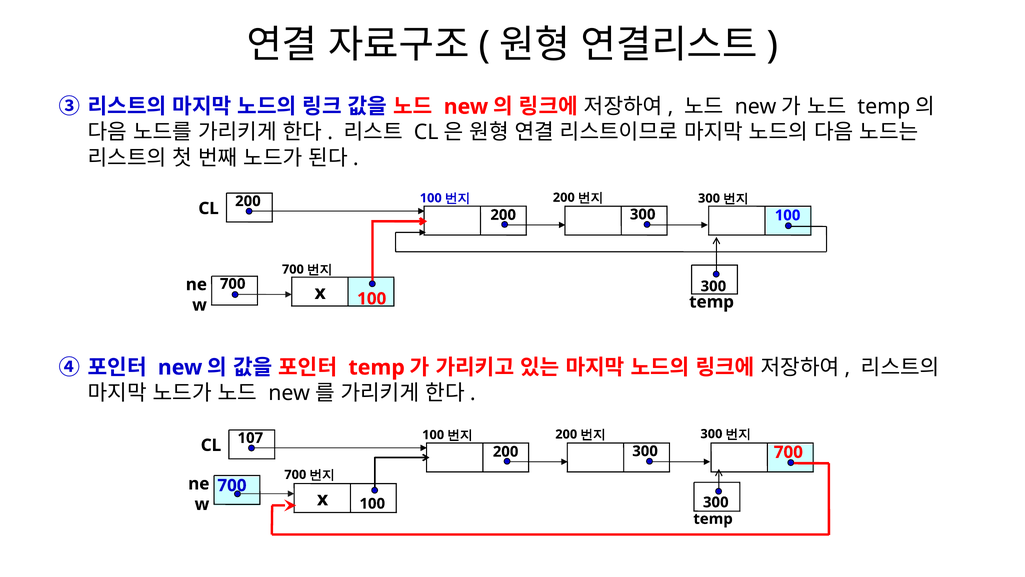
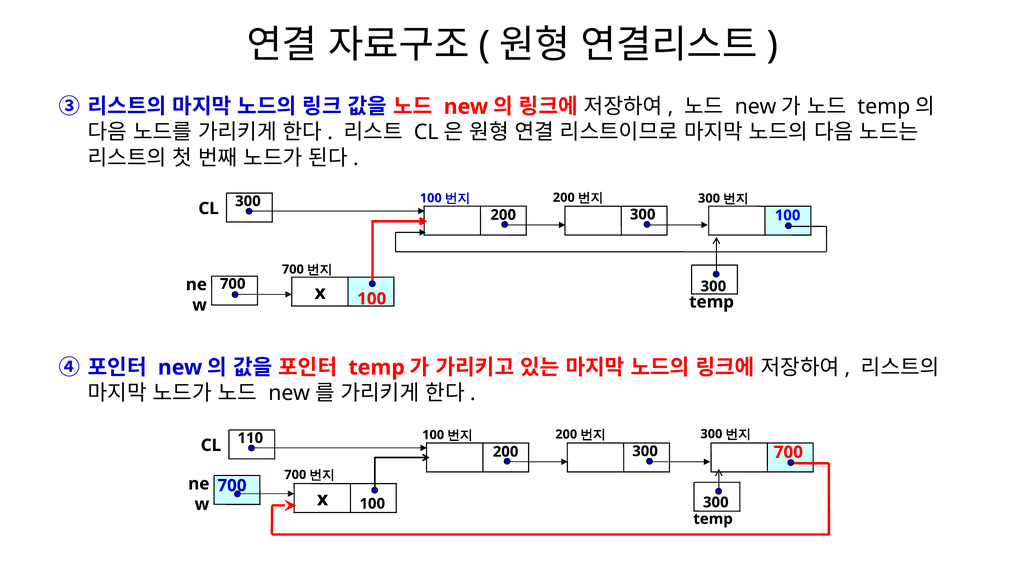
CL 200: 200 -> 300
107: 107 -> 110
